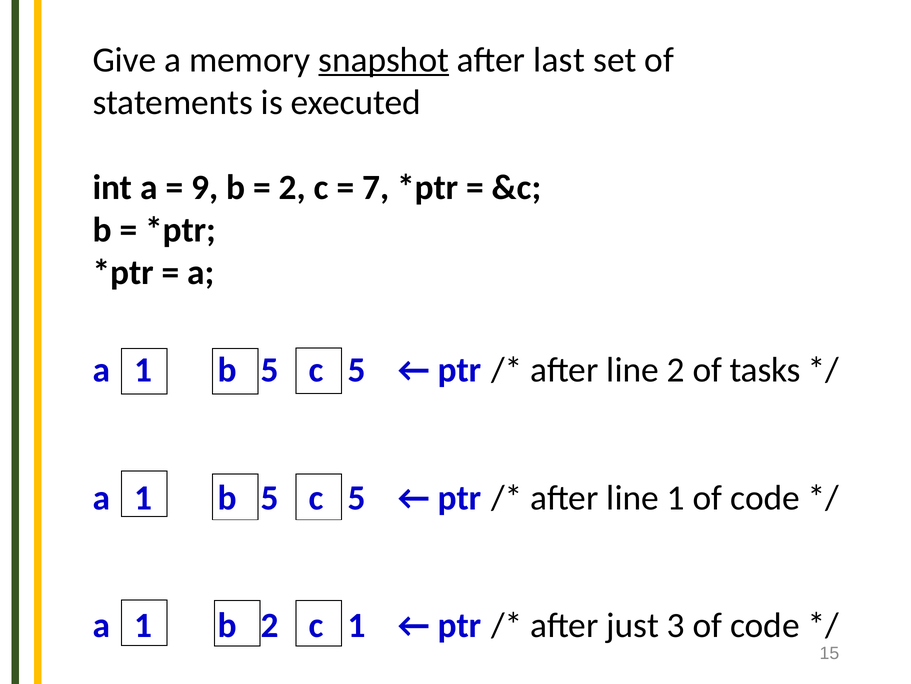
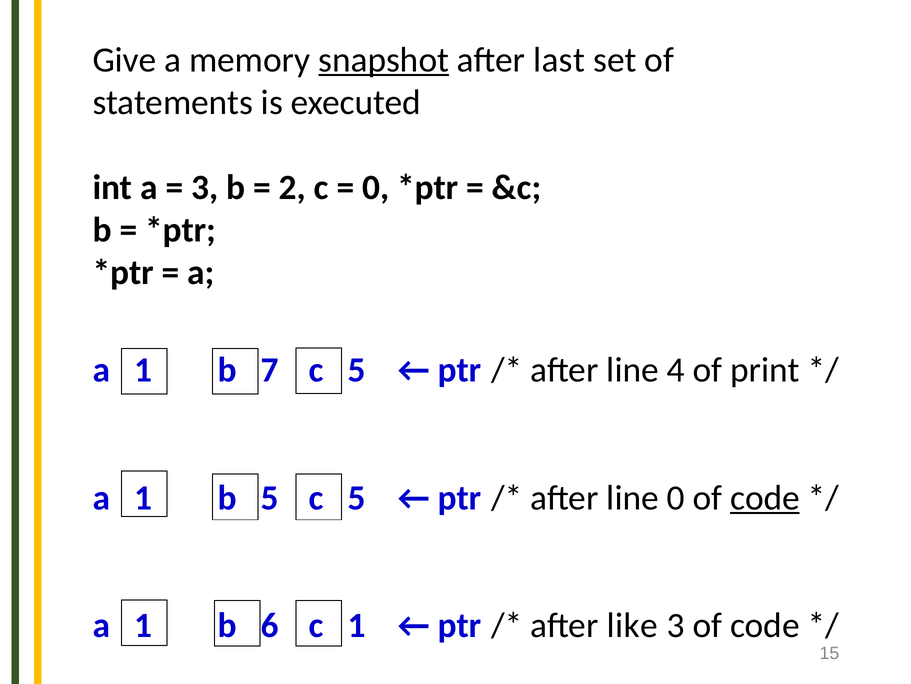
9 at (205, 187): 9 -> 3
7 at (376, 187): 7 -> 0
5 at (270, 370): 5 -> 7
line 2: 2 -> 4
tasks: tasks -> print
line 1: 1 -> 0
code at (765, 497) underline: none -> present
b 2: 2 -> 6
just: just -> like
